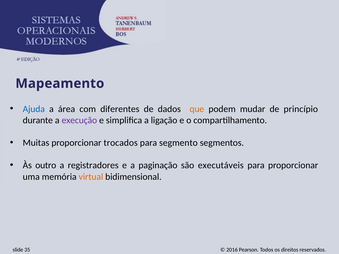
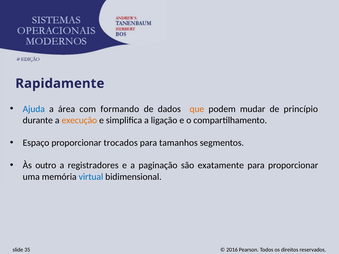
Mapeamento: Mapeamento -> Rapidamente
diferentes: diferentes -> formando
execução colour: purple -> orange
Muitas: Muitas -> Espaço
segmento: segmento -> tamanhos
executáveis: executáveis -> exatamente
virtual colour: orange -> blue
